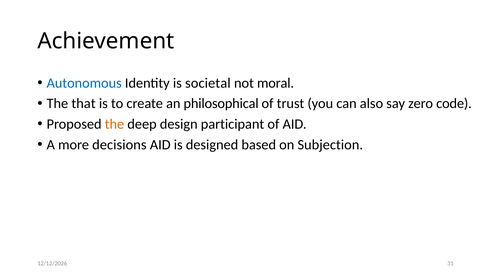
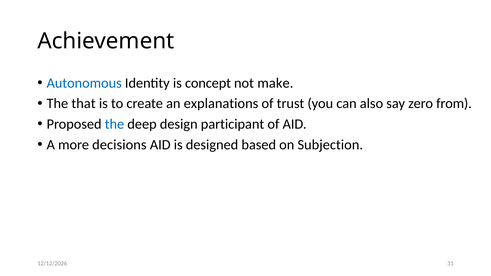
societal: societal -> concept
moral: moral -> make
philosophical: philosophical -> explanations
code: code -> from
the at (114, 124) colour: orange -> blue
